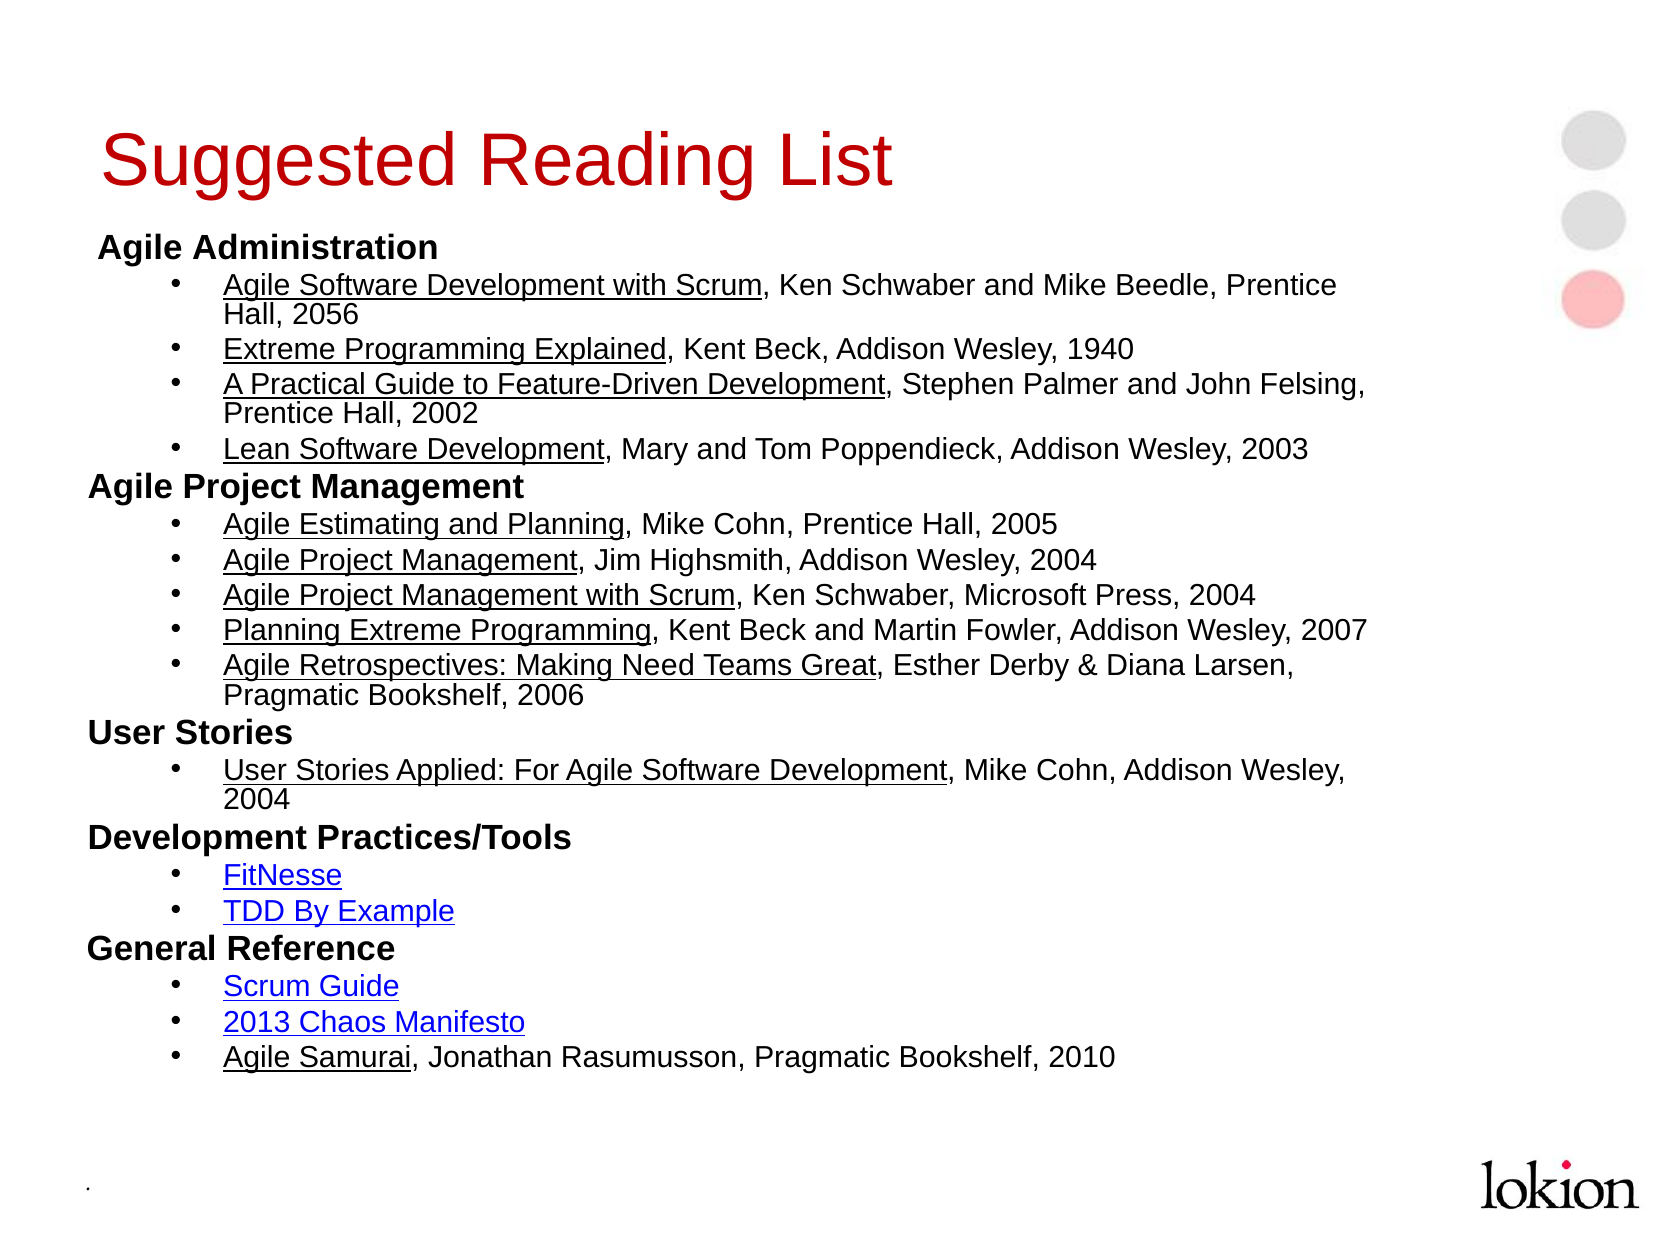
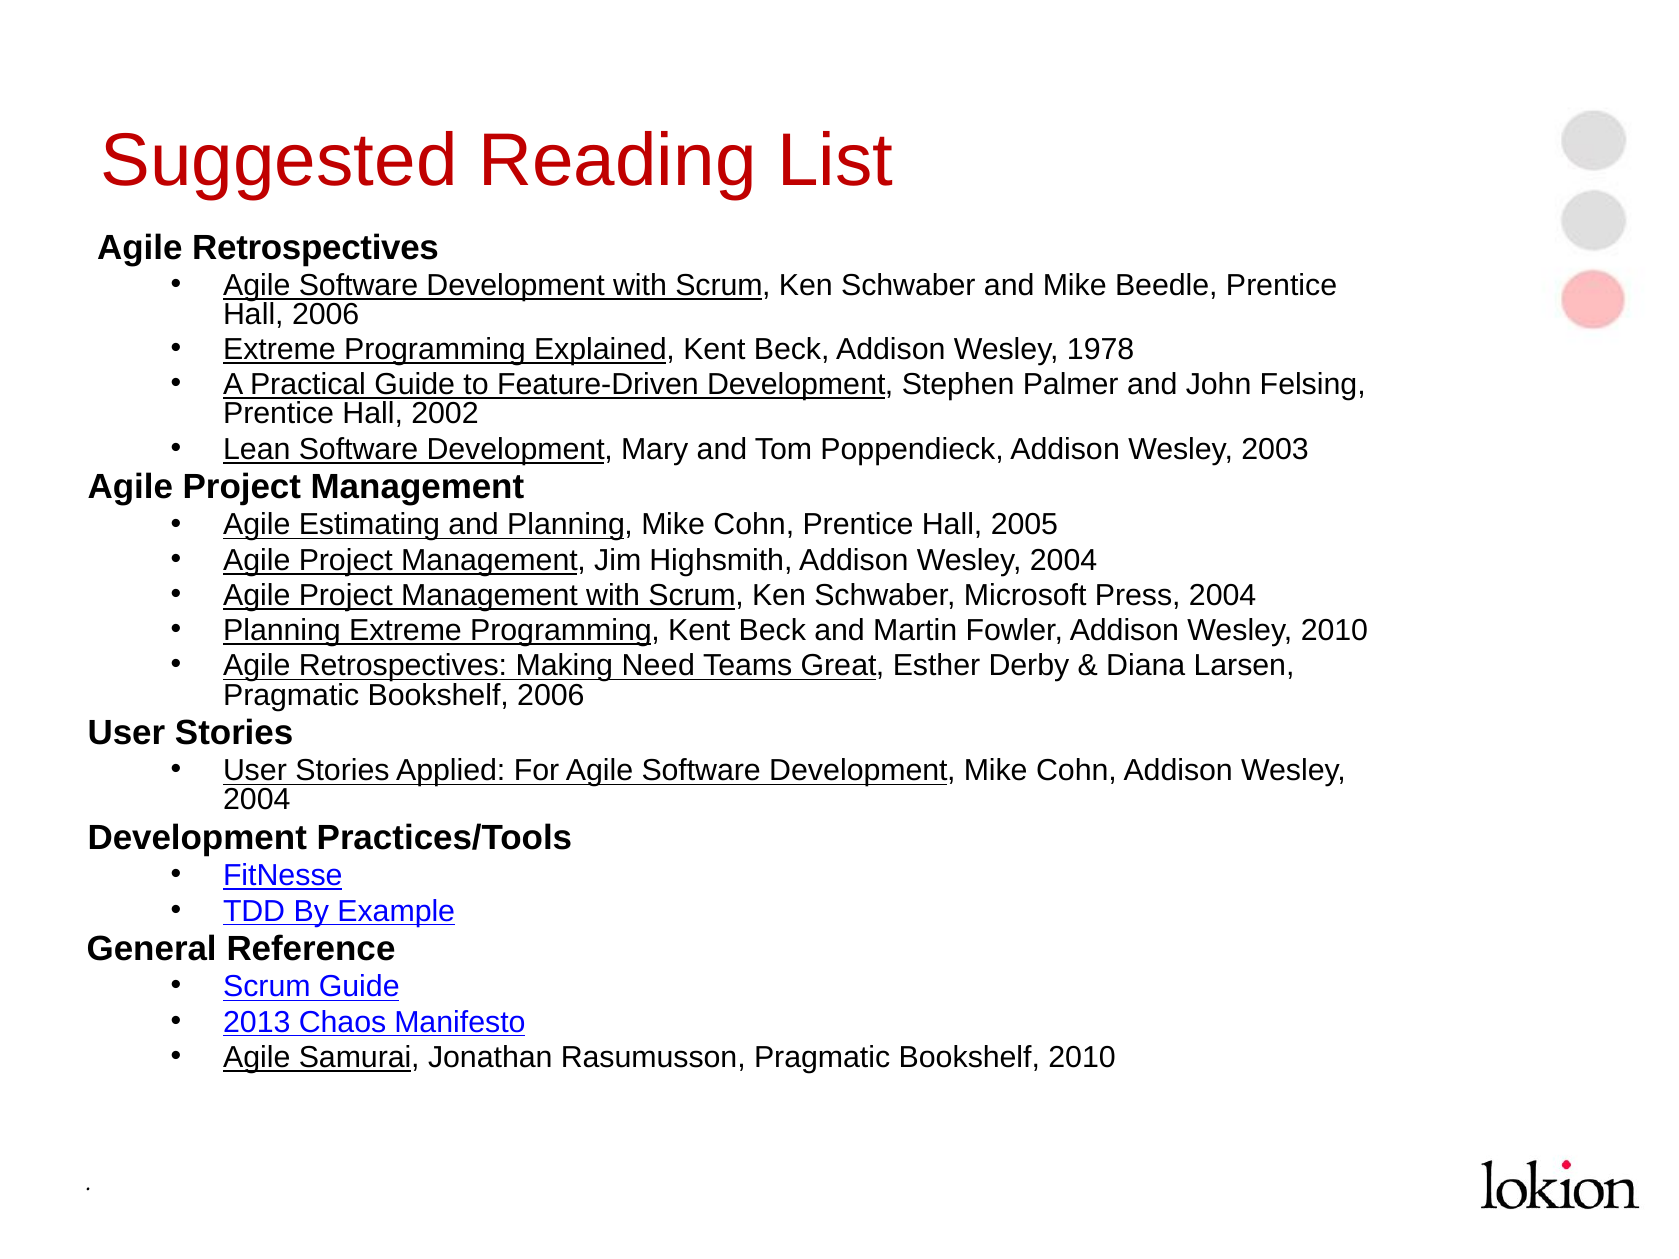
Administration at (315, 248): Administration -> Retrospectives
Hall 2056: 2056 -> 2006
1940: 1940 -> 1978
Wesley 2007: 2007 -> 2010
